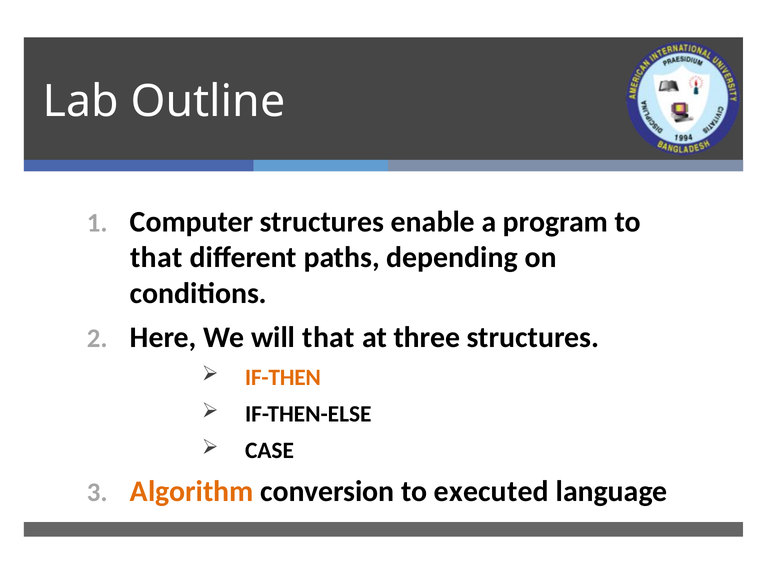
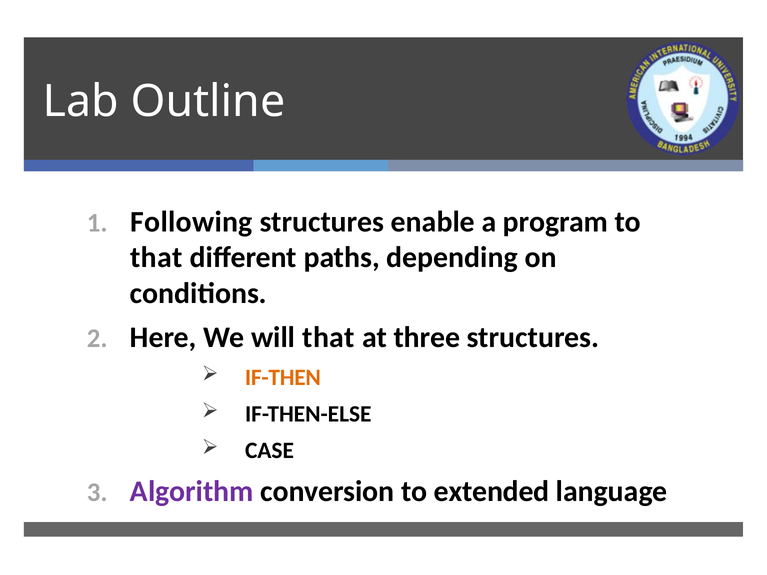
Computer: Computer -> Following
Algorithm colour: orange -> purple
executed: executed -> extended
